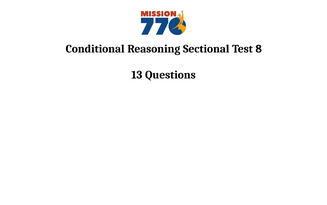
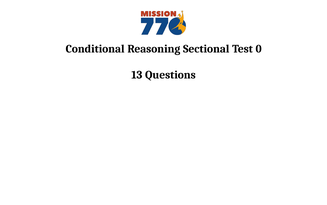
8: 8 -> 0
